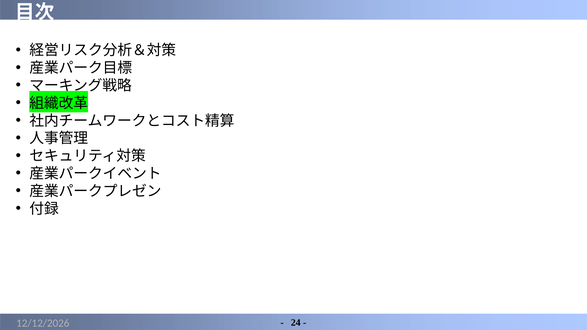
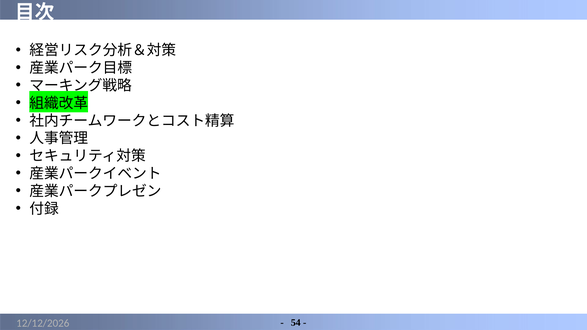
24: 24 -> 54
